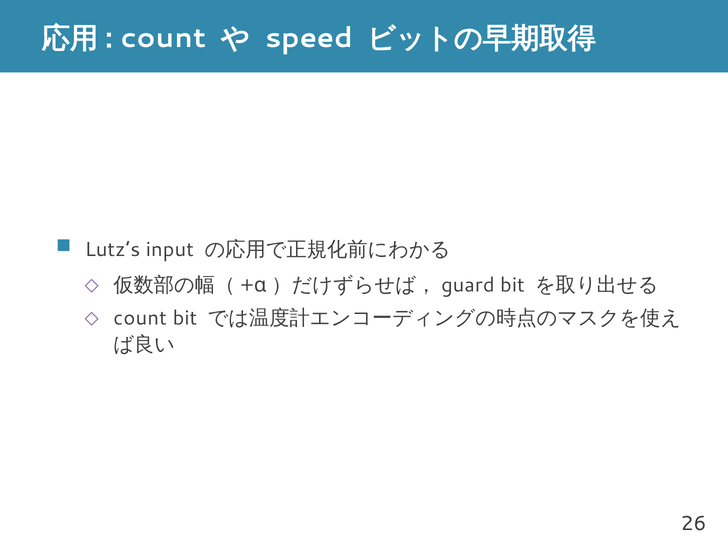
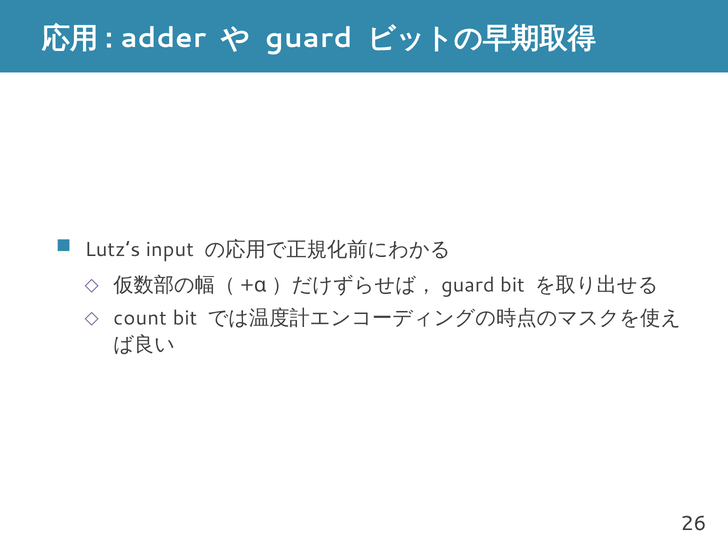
count at (163, 38): count -> adder
speed: speed -> guard
